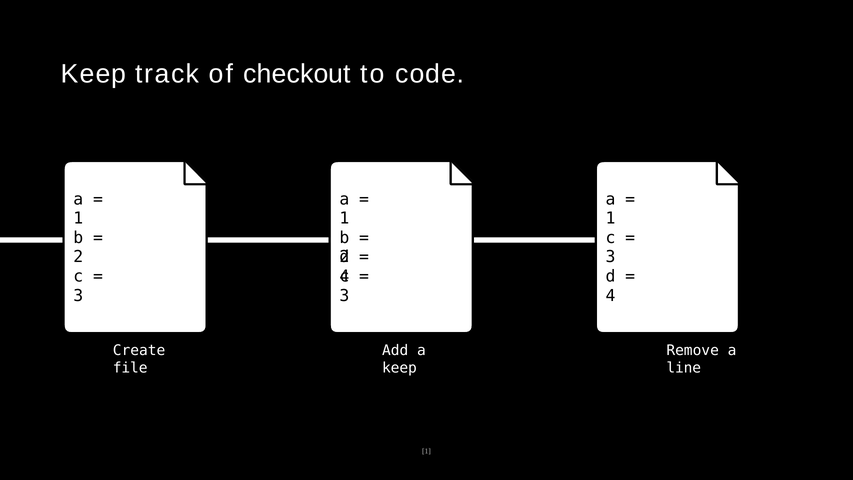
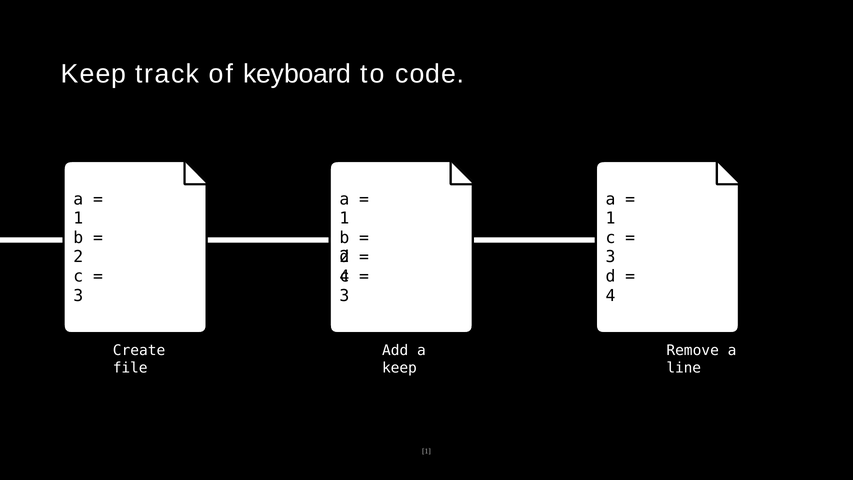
checkout: checkout -> keyboard
